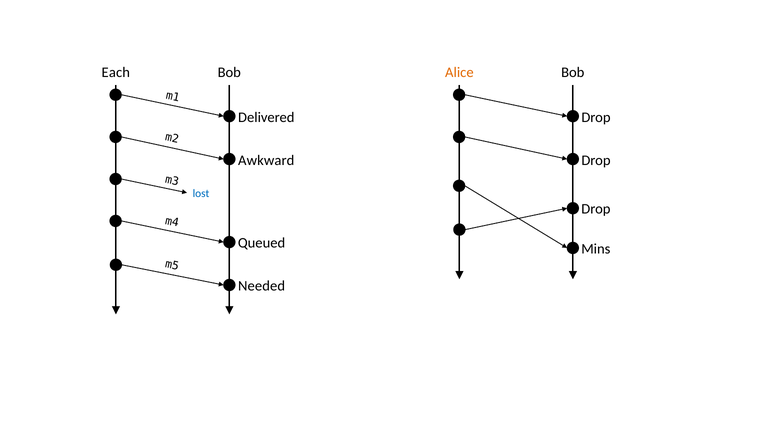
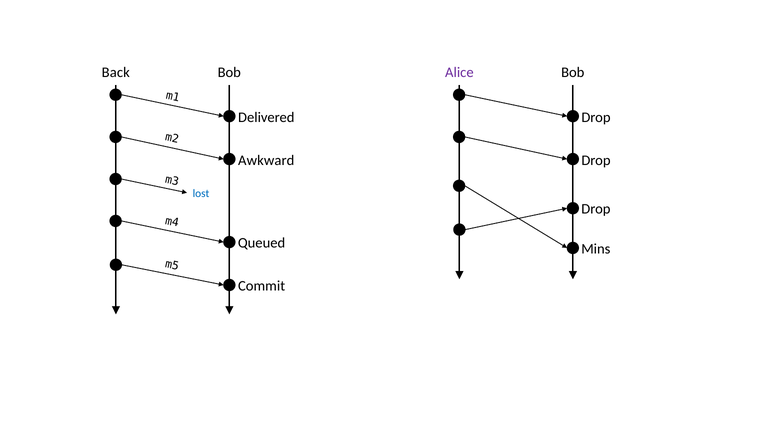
Each: Each -> Back
Alice colour: orange -> purple
Needed: Needed -> Commit
